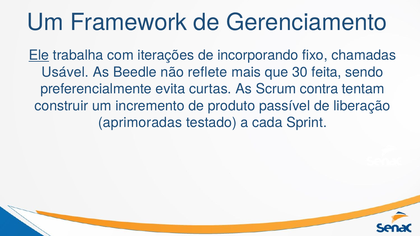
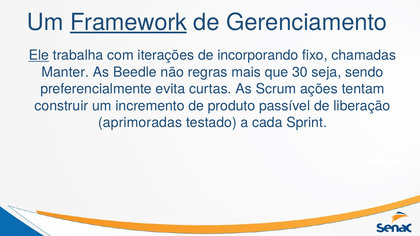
Framework underline: none -> present
Usável: Usável -> Manter
reflete: reflete -> regras
feita: feita -> seja
contra: contra -> ações
